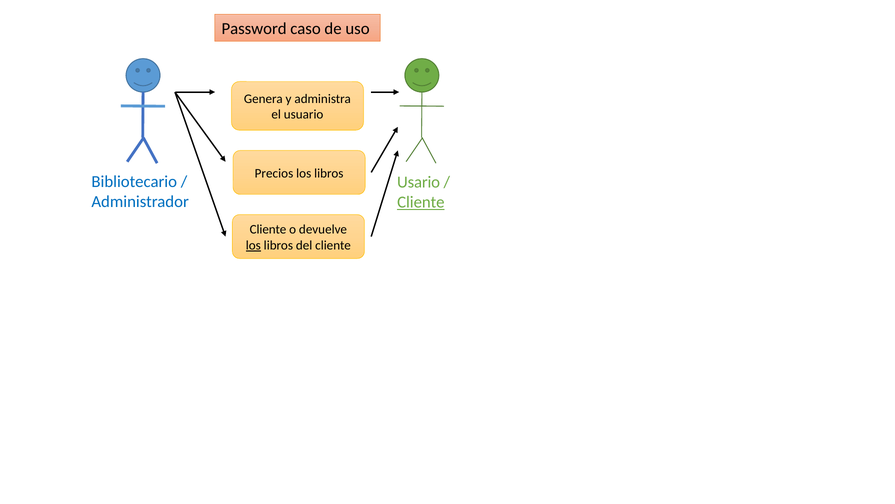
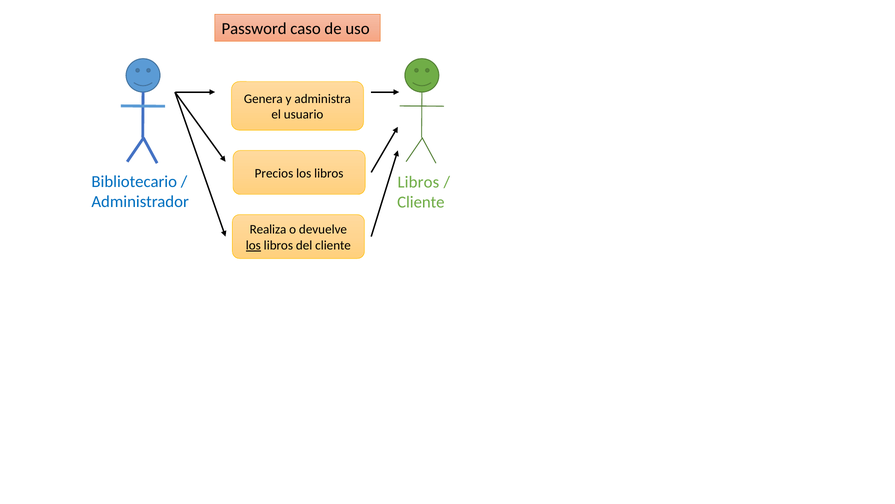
Usario at (419, 182): Usario -> Libros
Cliente at (421, 202) underline: present -> none
Cliente at (268, 229): Cliente -> Realiza
